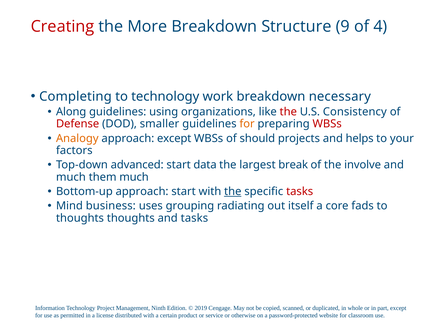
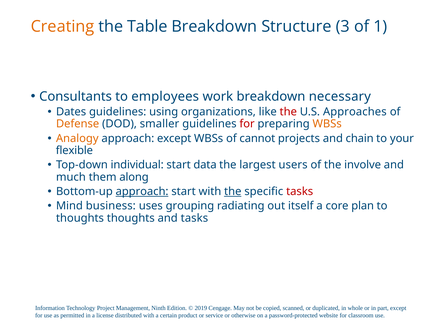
Creating colour: red -> orange
More: More -> Table
9: 9 -> 3
4: 4 -> 1
Completing: Completing -> Consultants
to technology: technology -> employees
Along: Along -> Dates
Consistency: Consistency -> Approaches
Defense colour: red -> orange
for at (247, 124) colour: orange -> red
WBSs at (327, 124) colour: red -> orange
should: should -> cannot
helps: helps -> chain
factors: factors -> flexible
advanced: advanced -> individual
break: break -> users
them much: much -> along
approach at (142, 191) underline: none -> present
fads: fads -> plan
